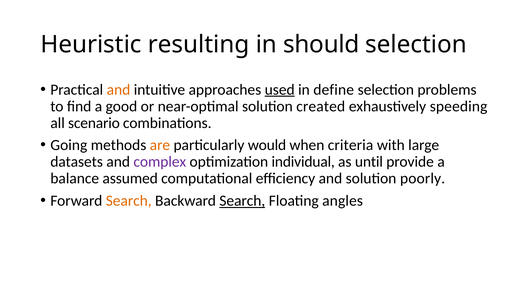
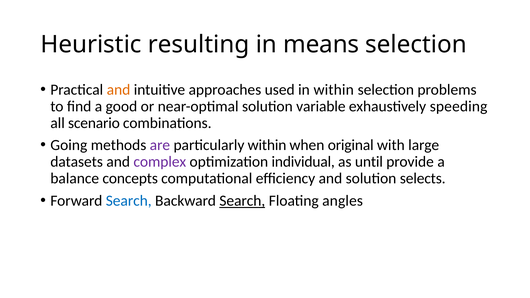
should: should -> means
used underline: present -> none
in define: define -> within
created: created -> variable
are colour: orange -> purple
particularly would: would -> within
criteria: criteria -> original
assumed: assumed -> concepts
poorly: poorly -> selects
Search at (129, 201) colour: orange -> blue
